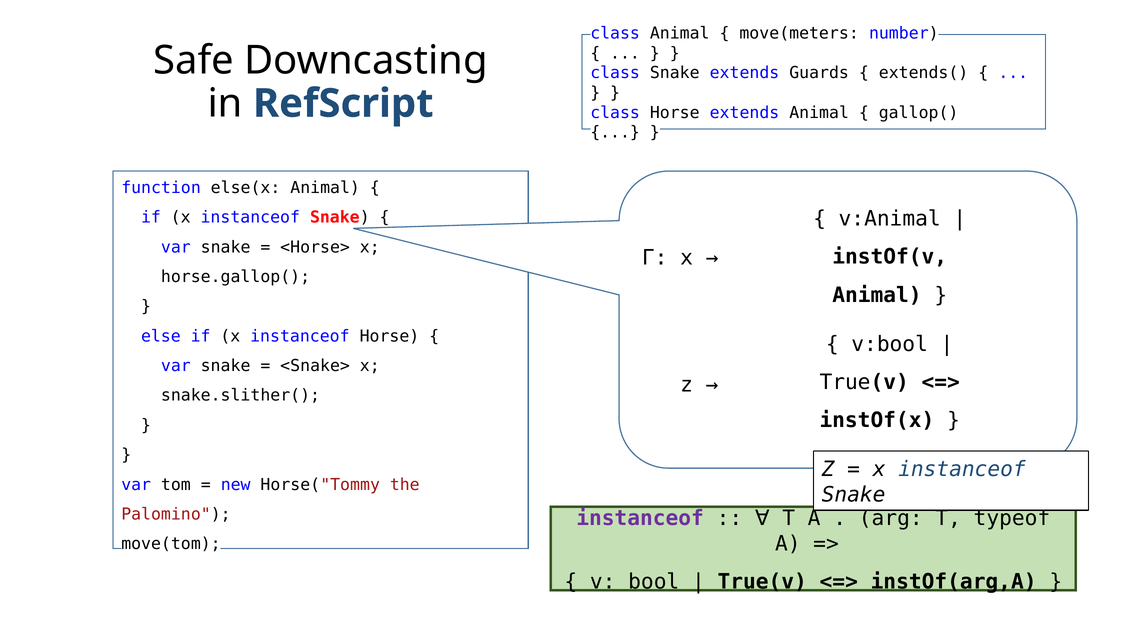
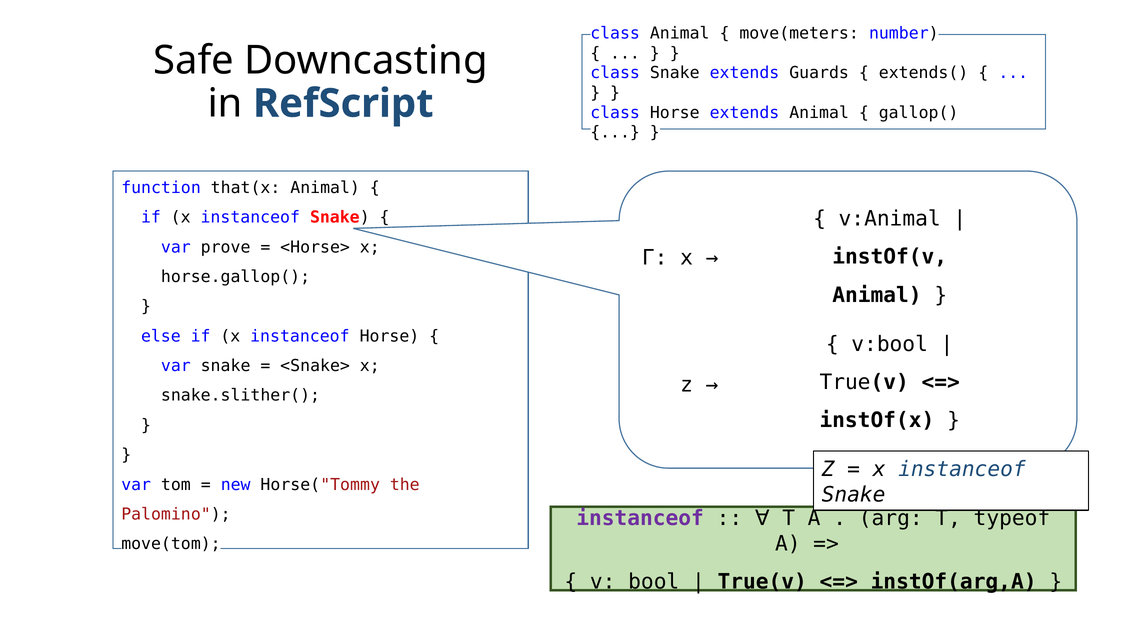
else(x: else(x -> that(x
snake at (226, 247): snake -> prove
